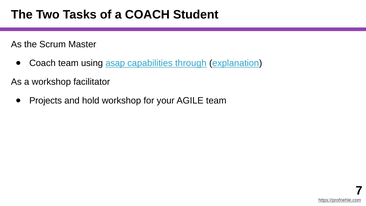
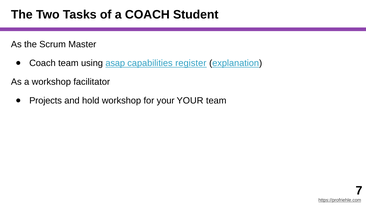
through: through -> register
your AGILE: AGILE -> YOUR
